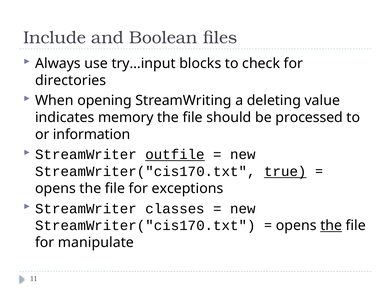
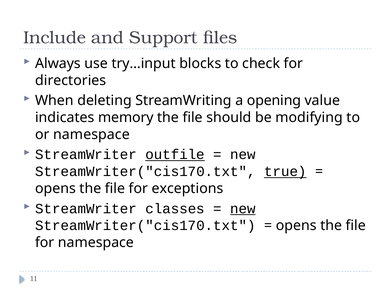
Boolean: Boolean -> Support
opening: opening -> deleting
deleting: deleting -> opening
processed: processed -> modifying
or information: information -> namespace
new at (243, 209) underline: none -> present
the at (331, 226) underline: present -> none
for manipulate: manipulate -> namespace
